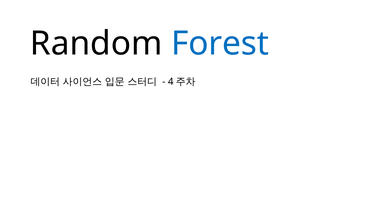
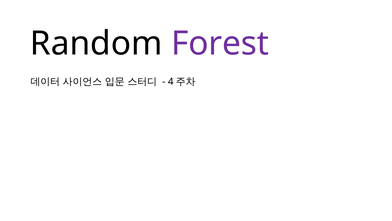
Forest colour: blue -> purple
